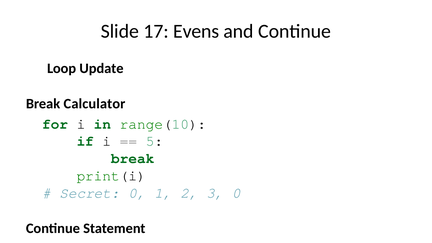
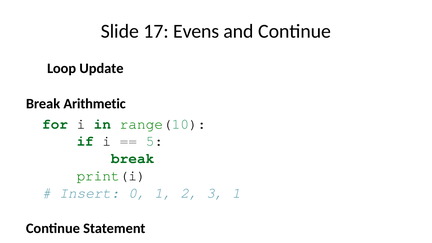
Calculator: Calculator -> Arithmetic
Secret: Secret -> Insert
3 0: 0 -> 1
